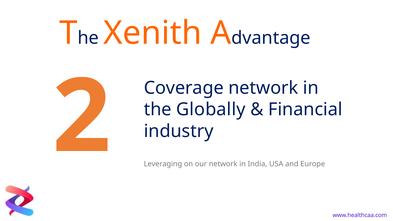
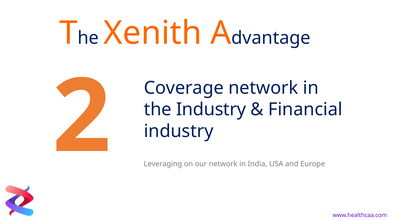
the Globally: Globally -> Industry
